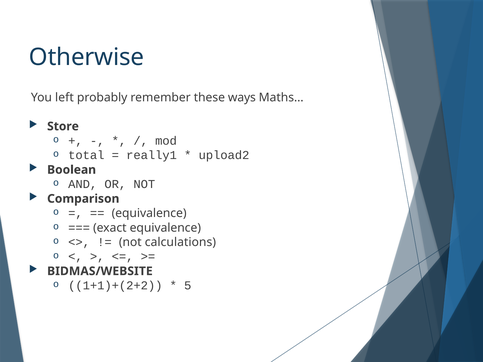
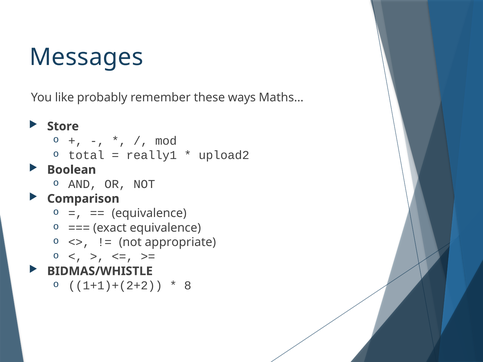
Otherwise: Otherwise -> Messages
left: left -> like
calculations: calculations -> appropriate
BIDMAS/WEBSITE: BIDMAS/WEBSITE -> BIDMAS/WHISTLE
5: 5 -> 8
